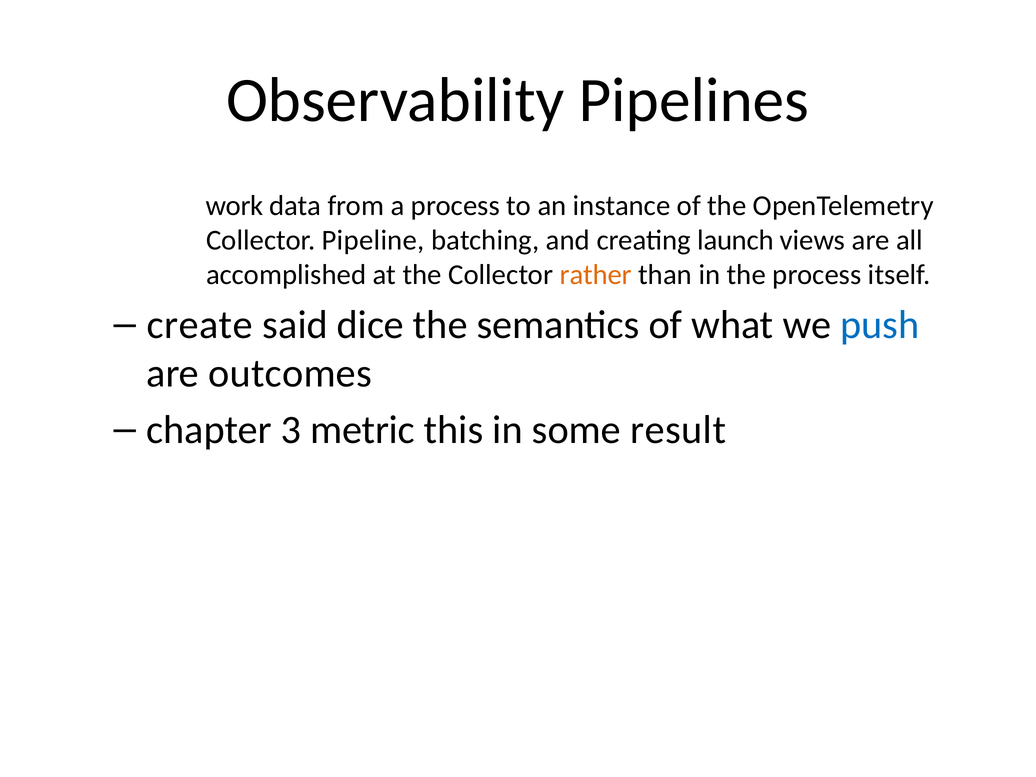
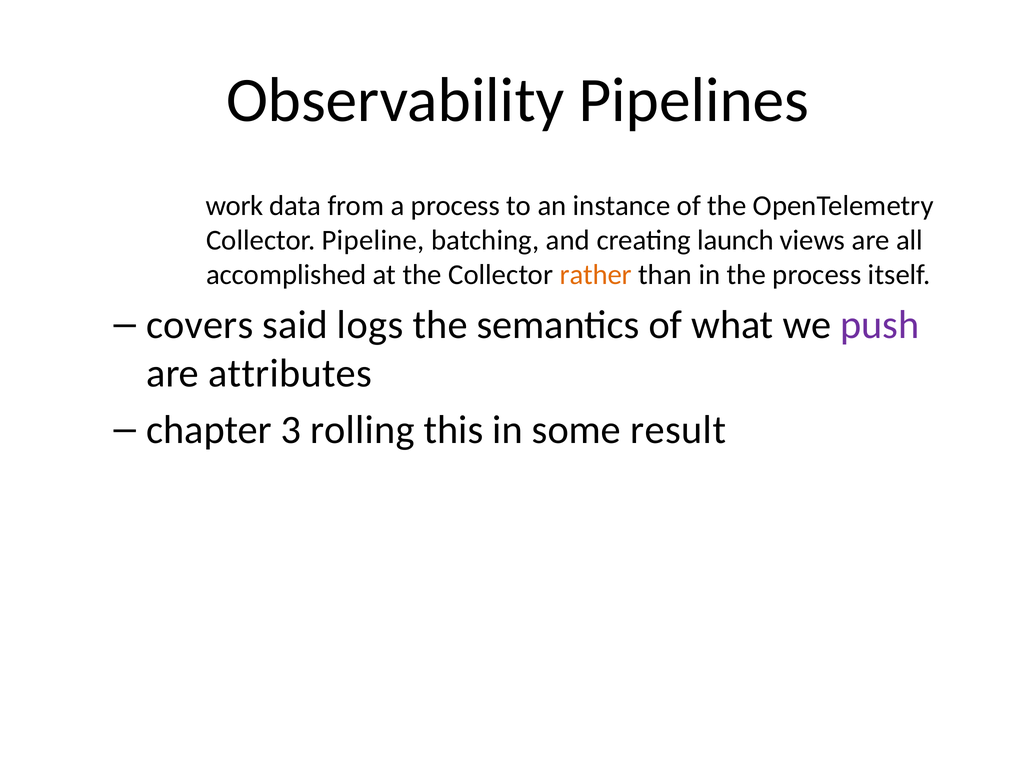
create: create -> covers
dice: dice -> logs
push colour: blue -> purple
outcomes: outcomes -> attributes
metric: metric -> rolling
